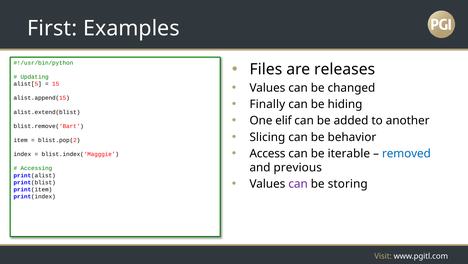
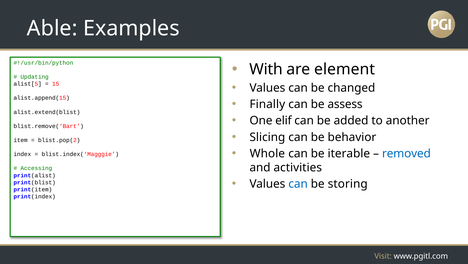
First: First -> Able
Files: Files -> With
releases: releases -> element
hiding: hiding -> assess
Access: Access -> Whole
previous: previous -> activities
can at (298, 184) colour: purple -> blue
